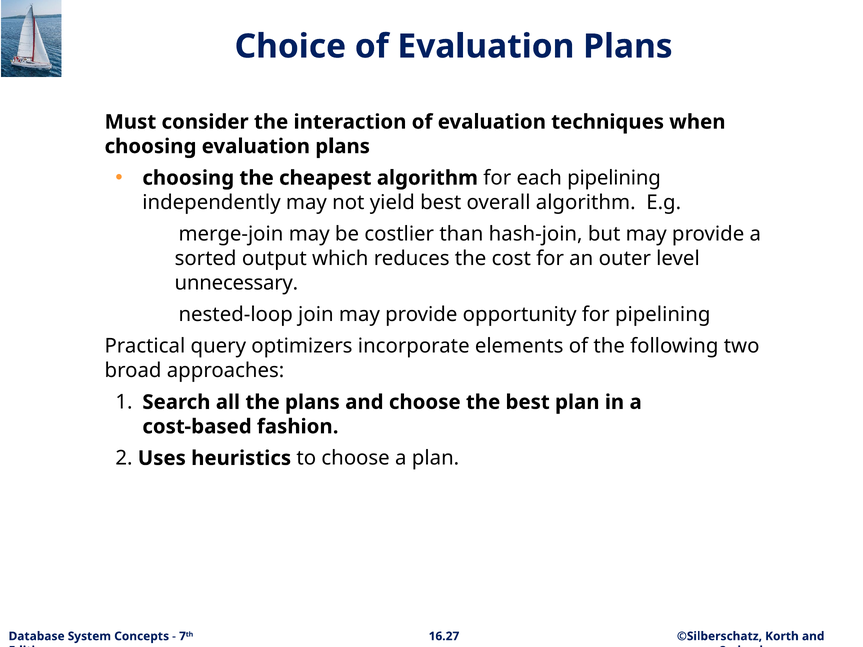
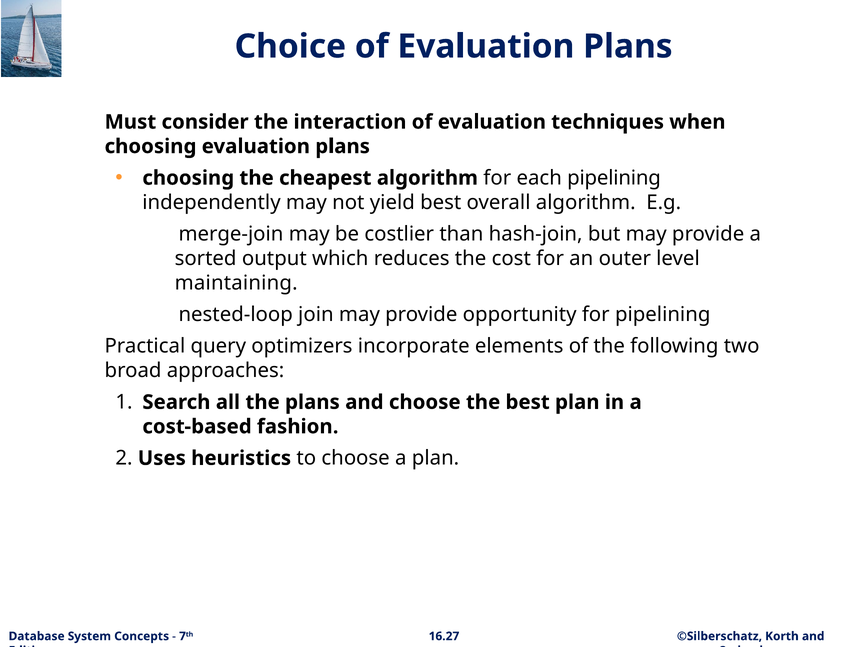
unnecessary: unnecessary -> maintaining
